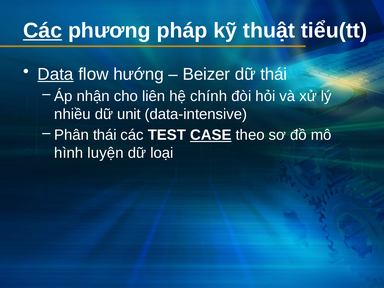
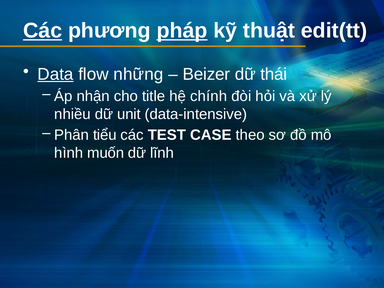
pháp underline: none -> present
tiểu(tt: tiểu(tt -> edit(tt
hướng: hướng -> những
liên: liên -> title
Phân thái: thái -> tiểu
CASE underline: present -> none
luyện: luyện -> muốn
loại: loại -> lĩnh
